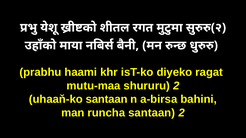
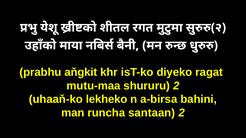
haami: haami -> aňgkit
uhaaň-ko santaan: santaan -> lekheko
